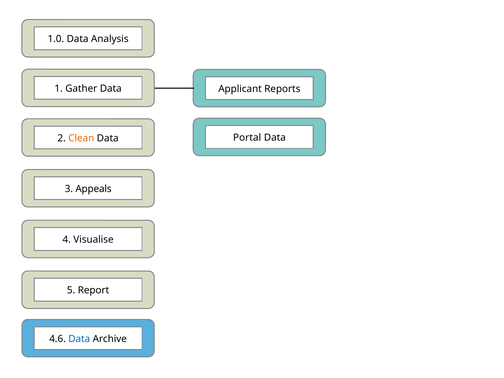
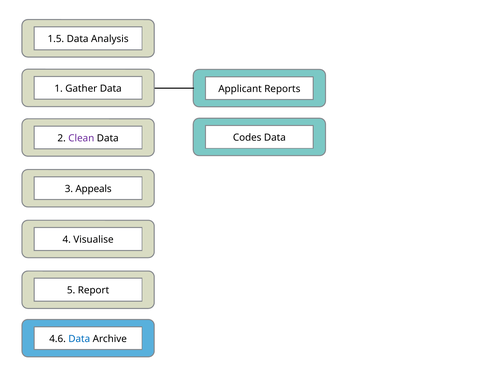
1.0: 1.0 -> 1.5
Portal: Portal -> Codes
Clean colour: orange -> purple
